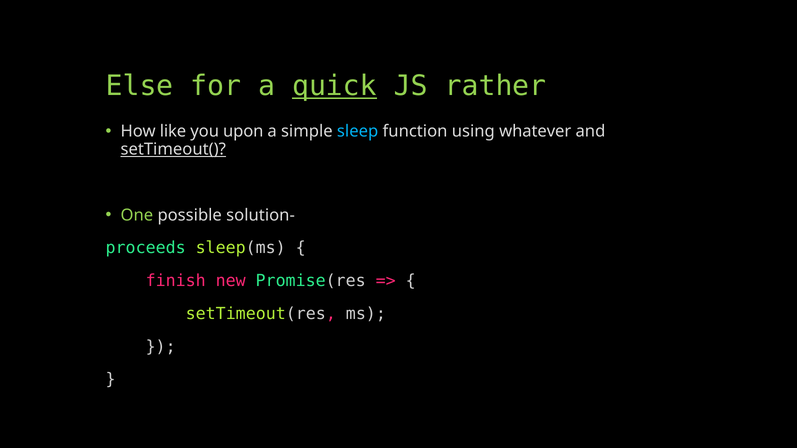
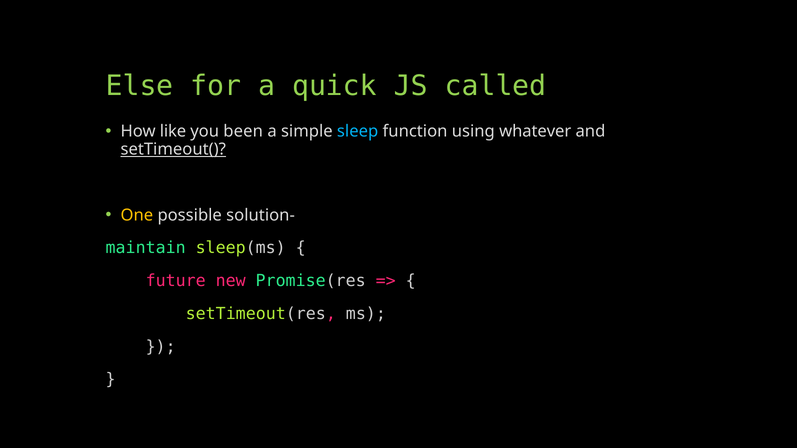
quick underline: present -> none
rather: rather -> called
upon: upon -> been
One colour: light green -> yellow
proceeds: proceeds -> maintain
finish: finish -> future
